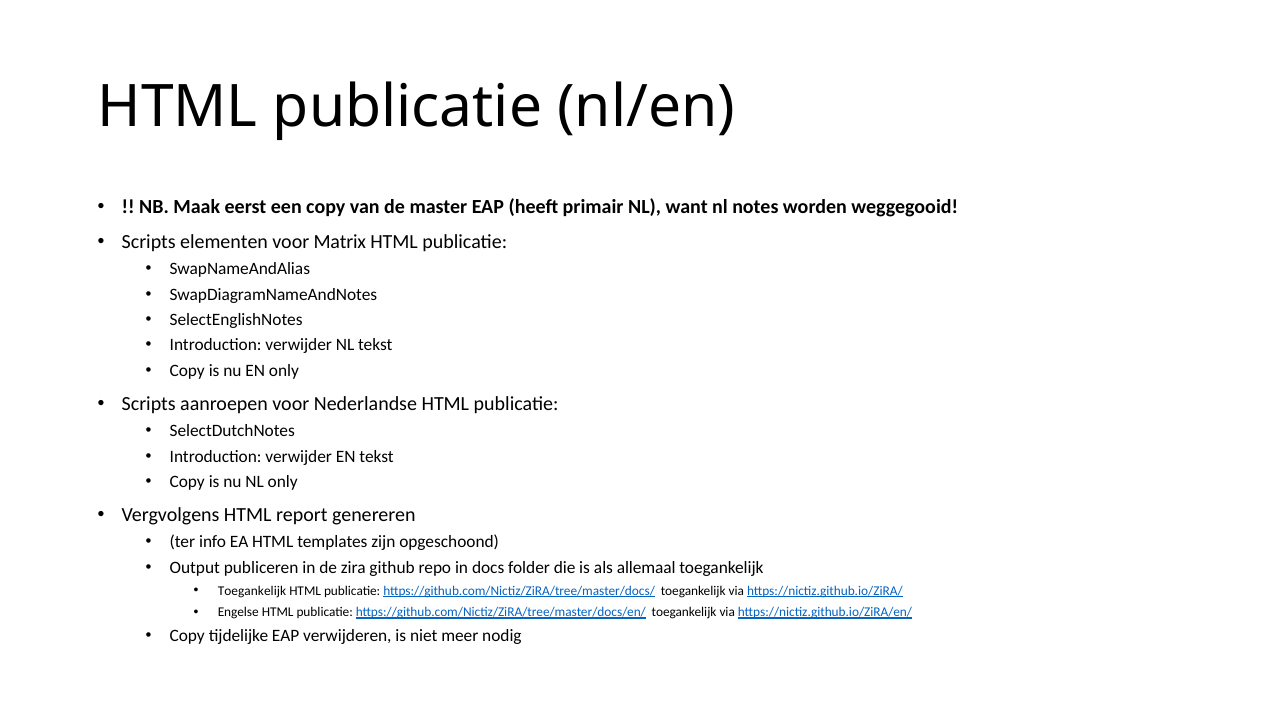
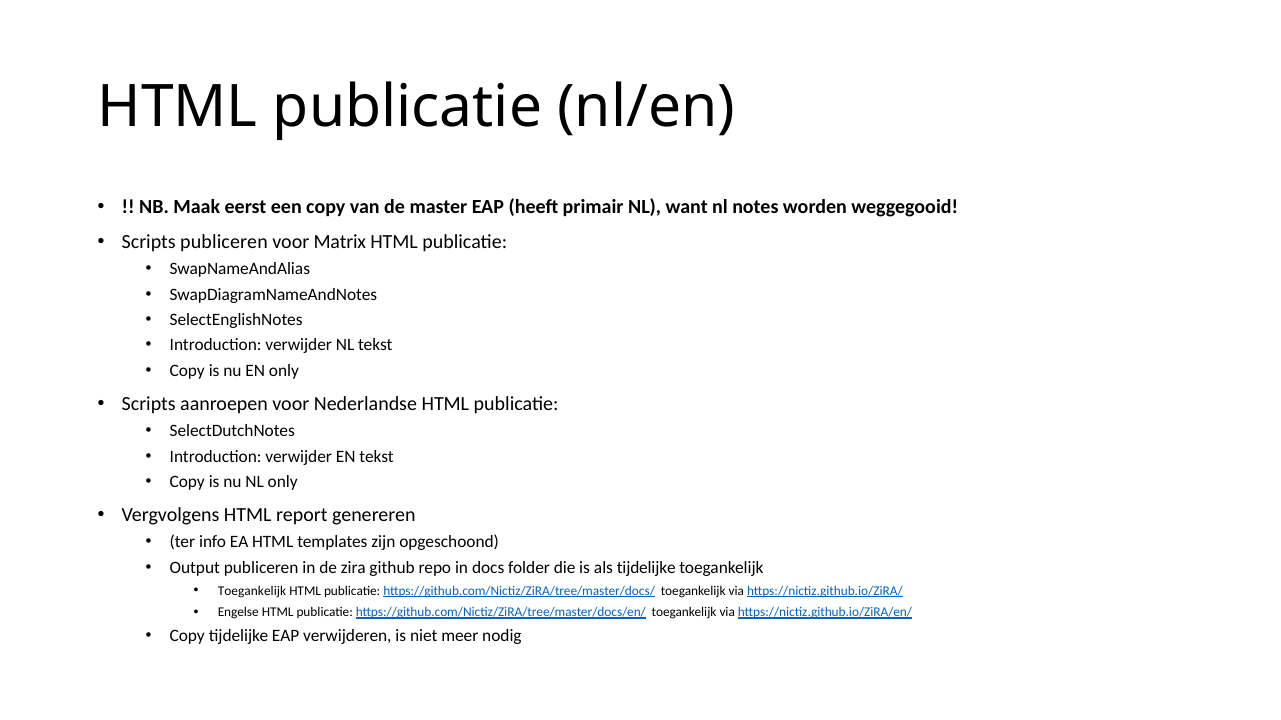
Scripts elementen: elementen -> publiceren
als allemaal: allemaal -> tijdelijke
